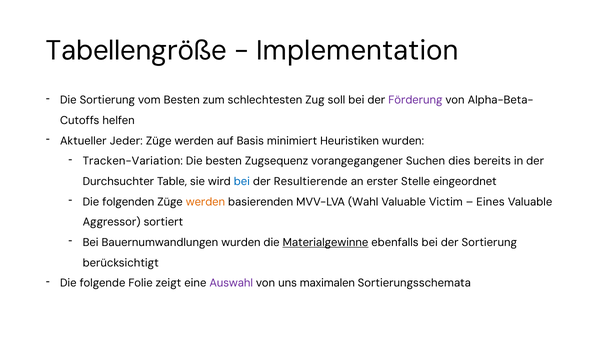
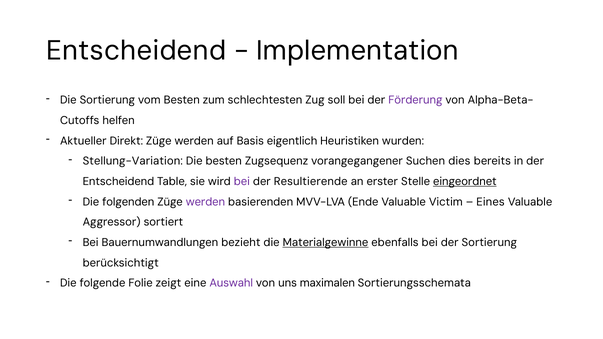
Tabellengröße at (136, 51): Tabellengröße -> Entscheidend
Jeder: Jeder -> Direkt
minimiert: minimiert -> eigentlich
Tracken-Variation: Tracken-Variation -> Stellung-Variation
Durchsuchter at (118, 182): Durchsuchter -> Entscheidend
bei at (242, 182) colour: blue -> purple
eingeordnet underline: none -> present
werden at (205, 202) colour: orange -> purple
Wahl: Wahl -> Ende
Bauernumwandlungen wurden: wurden -> bezieht
